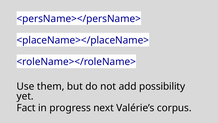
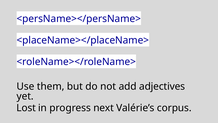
possibility: possibility -> adjectives
Fact: Fact -> Lost
